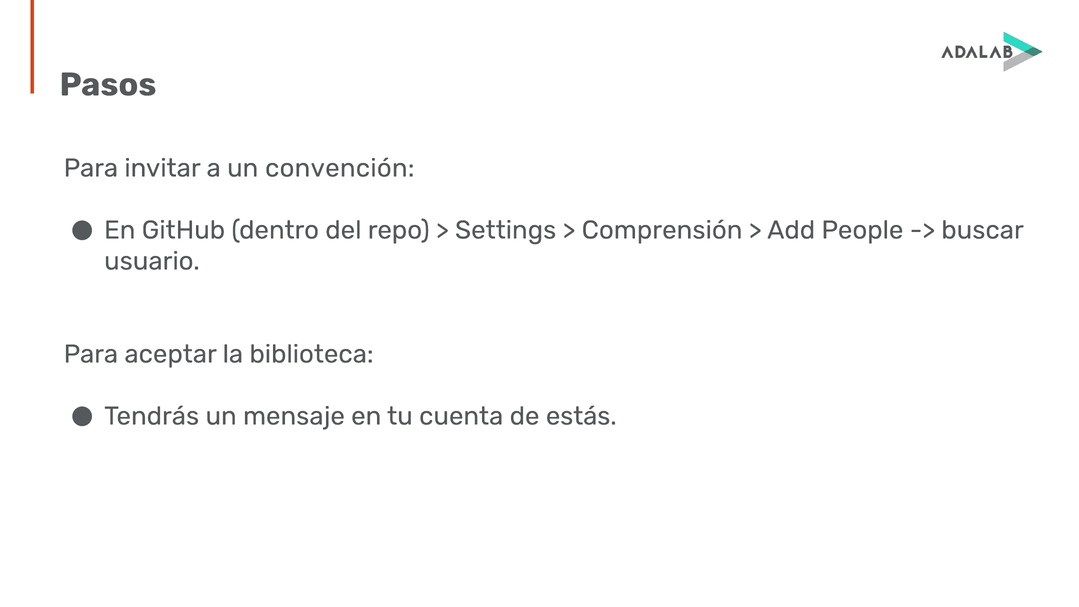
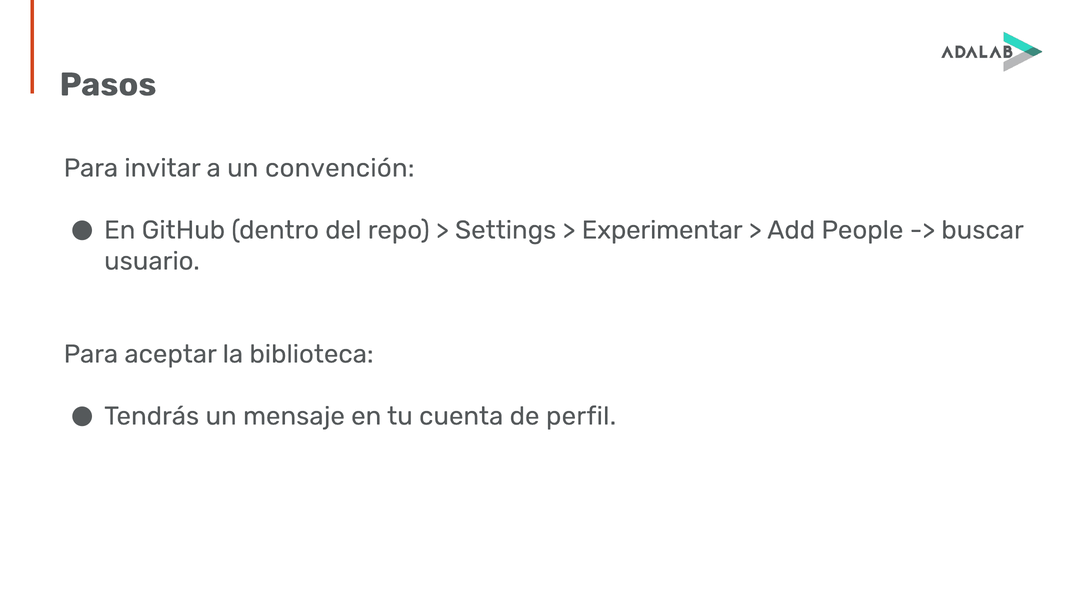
Comprensión: Comprensión -> Experimentar
estás: estás -> perfil
